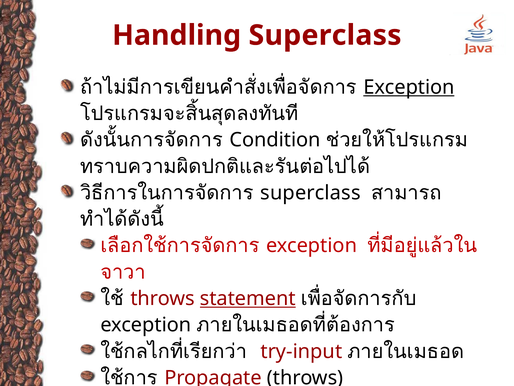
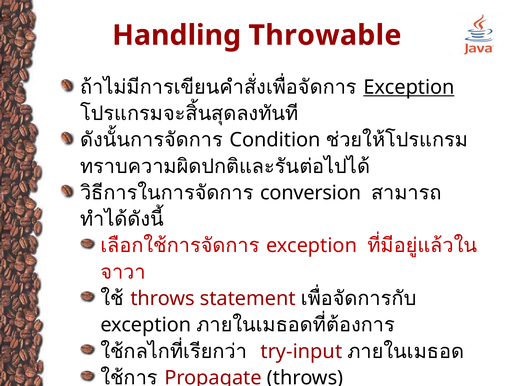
Handling Superclass: Superclass -> Throwable
superclass at (310, 193): superclass -> conversion
statement underline: present -> none
